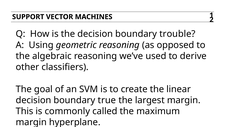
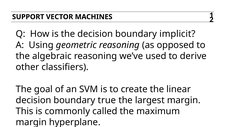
trouble: trouble -> implicit
